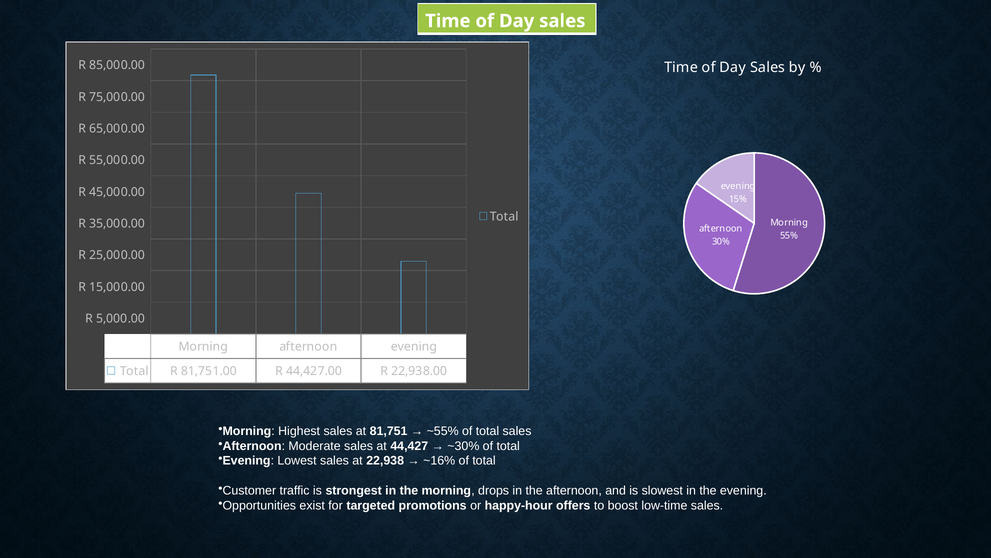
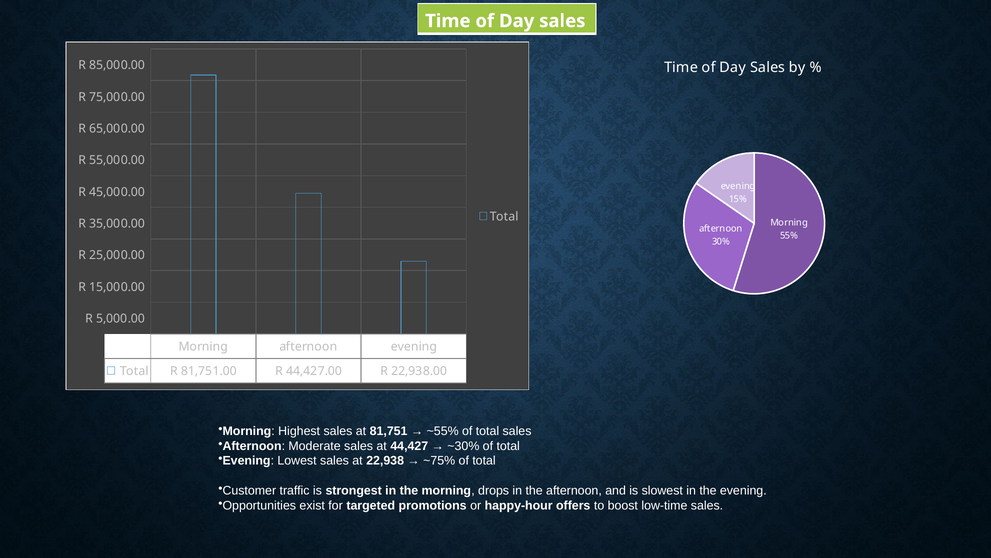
~16%: ~16% -> ~75%
